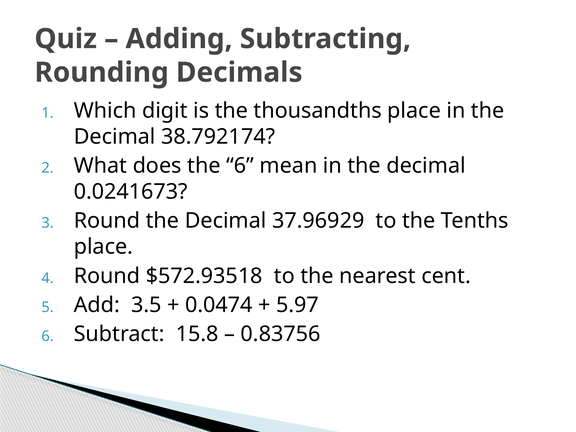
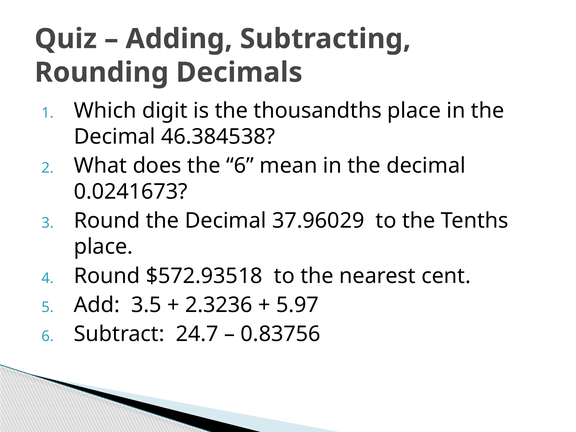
38.792174: 38.792174 -> 46.384538
37.96929: 37.96929 -> 37.96029
0.0474: 0.0474 -> 2.3236
15.8: 15.8 -> 24.7
